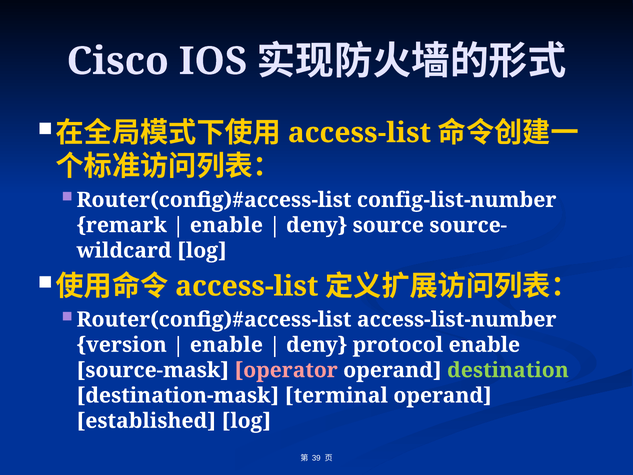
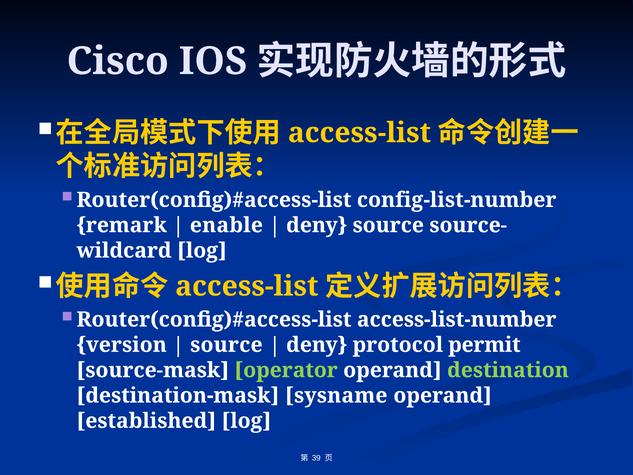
enable at (226, 345): enable -> source
protocol enable: enable -> permit
operator colour: pink -> light green
terminal: terminal -> sysname
